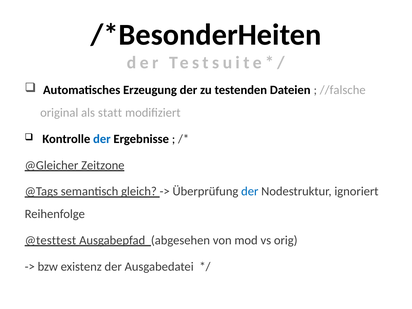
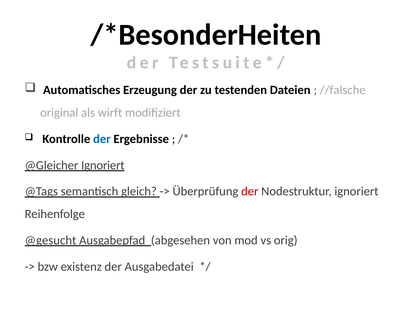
statt: statt -> wirft
@Gleicher Zeitzone: Zeitzone -> Ignoriert
der at (250, 191) colour: blue -> red
@testtest: @testtest -> @gesucht
